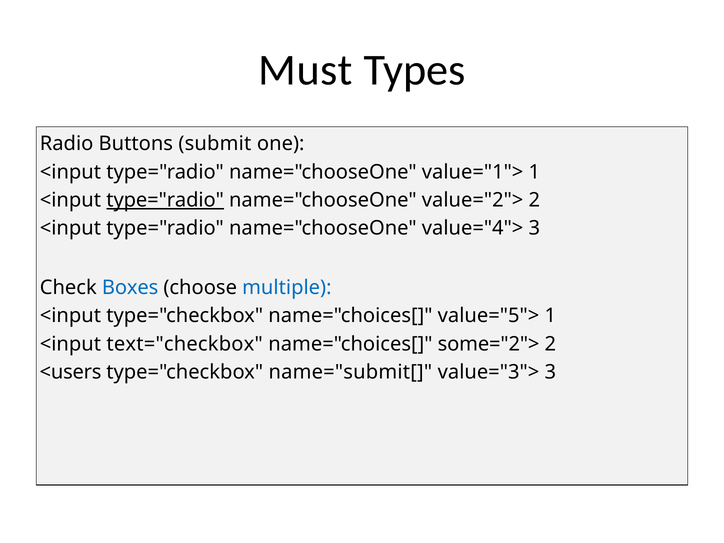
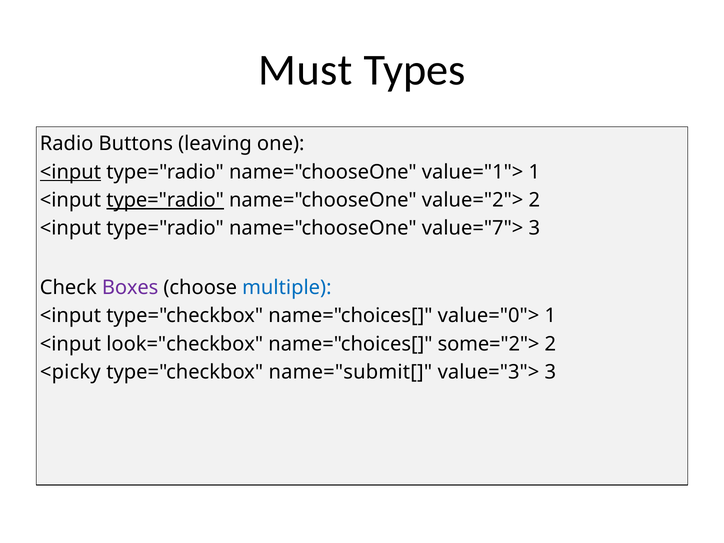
submit: submit -> leaving
<input at (70, 172) underline: none -> present
value="4">: value="4"> -> value="7">
Boxes colour: blue -> purple
value="5">: value="5"> -> value="0">
text="checkbox: text="checkbox -> look="checkbox
<users: <users -> <picky
